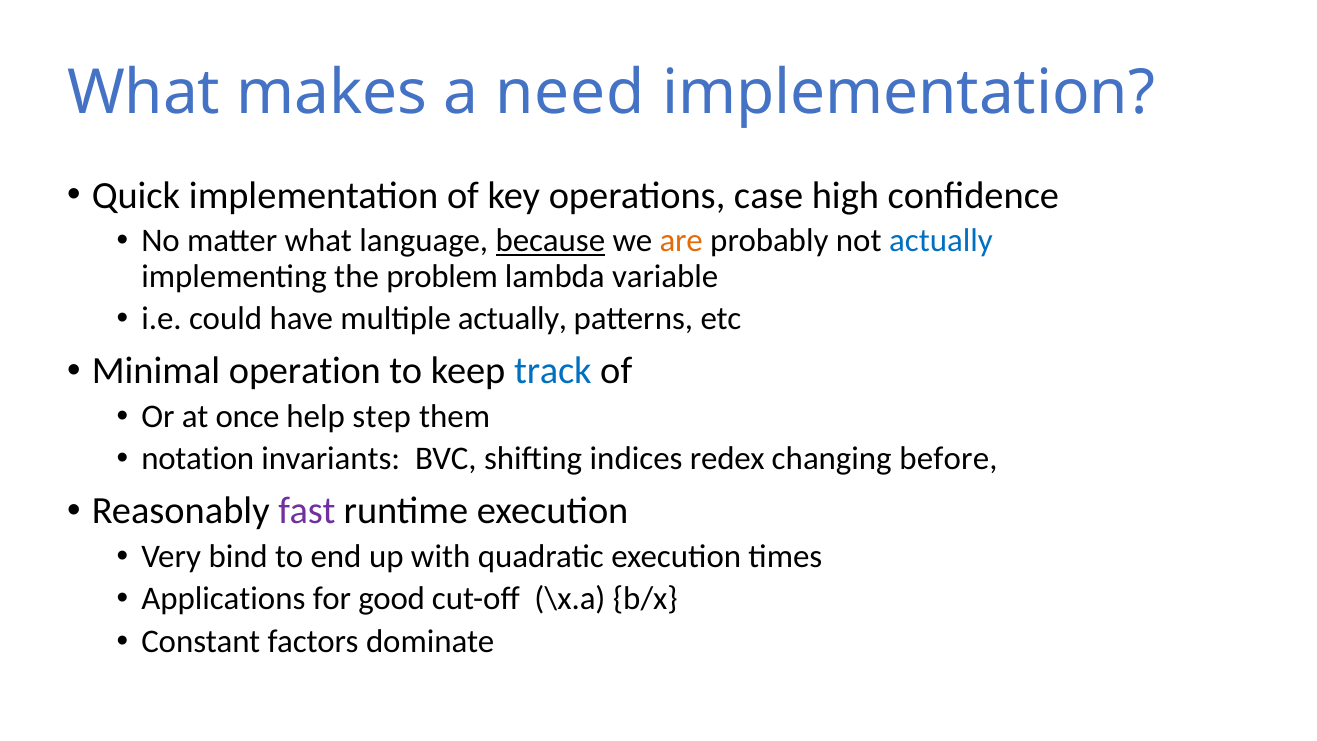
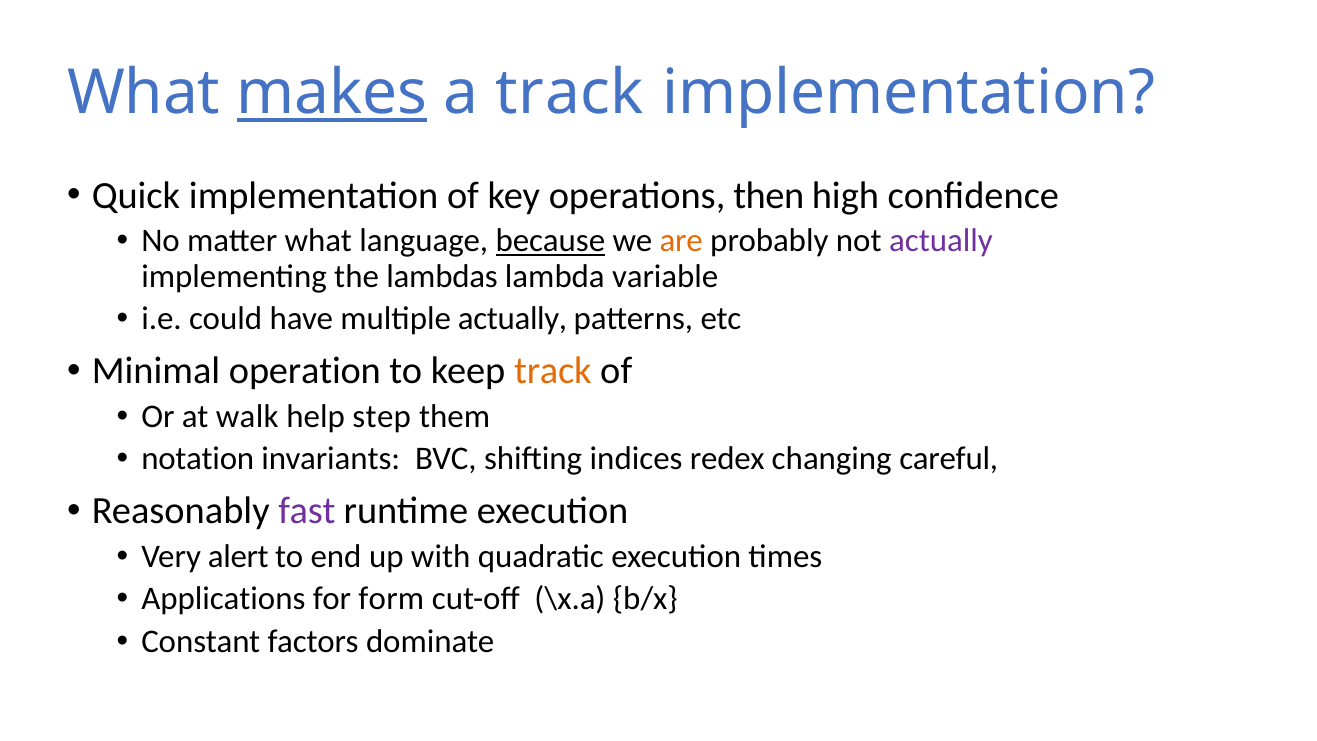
makes underline: none -> present
a need: need -> track
case: case -> then
actually at (941, 241) colour: blue -> purple
problem: problem -> lambdas
track at (553, 371) colour: blue -> orange
once: once -> walk
before: before -> careful
bind: bind -> alert
good: good -> form
